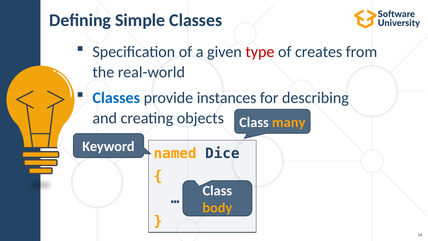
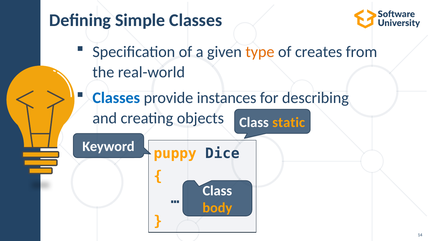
type colour: red -> orange
many: many -> static
named: named -> puppy
